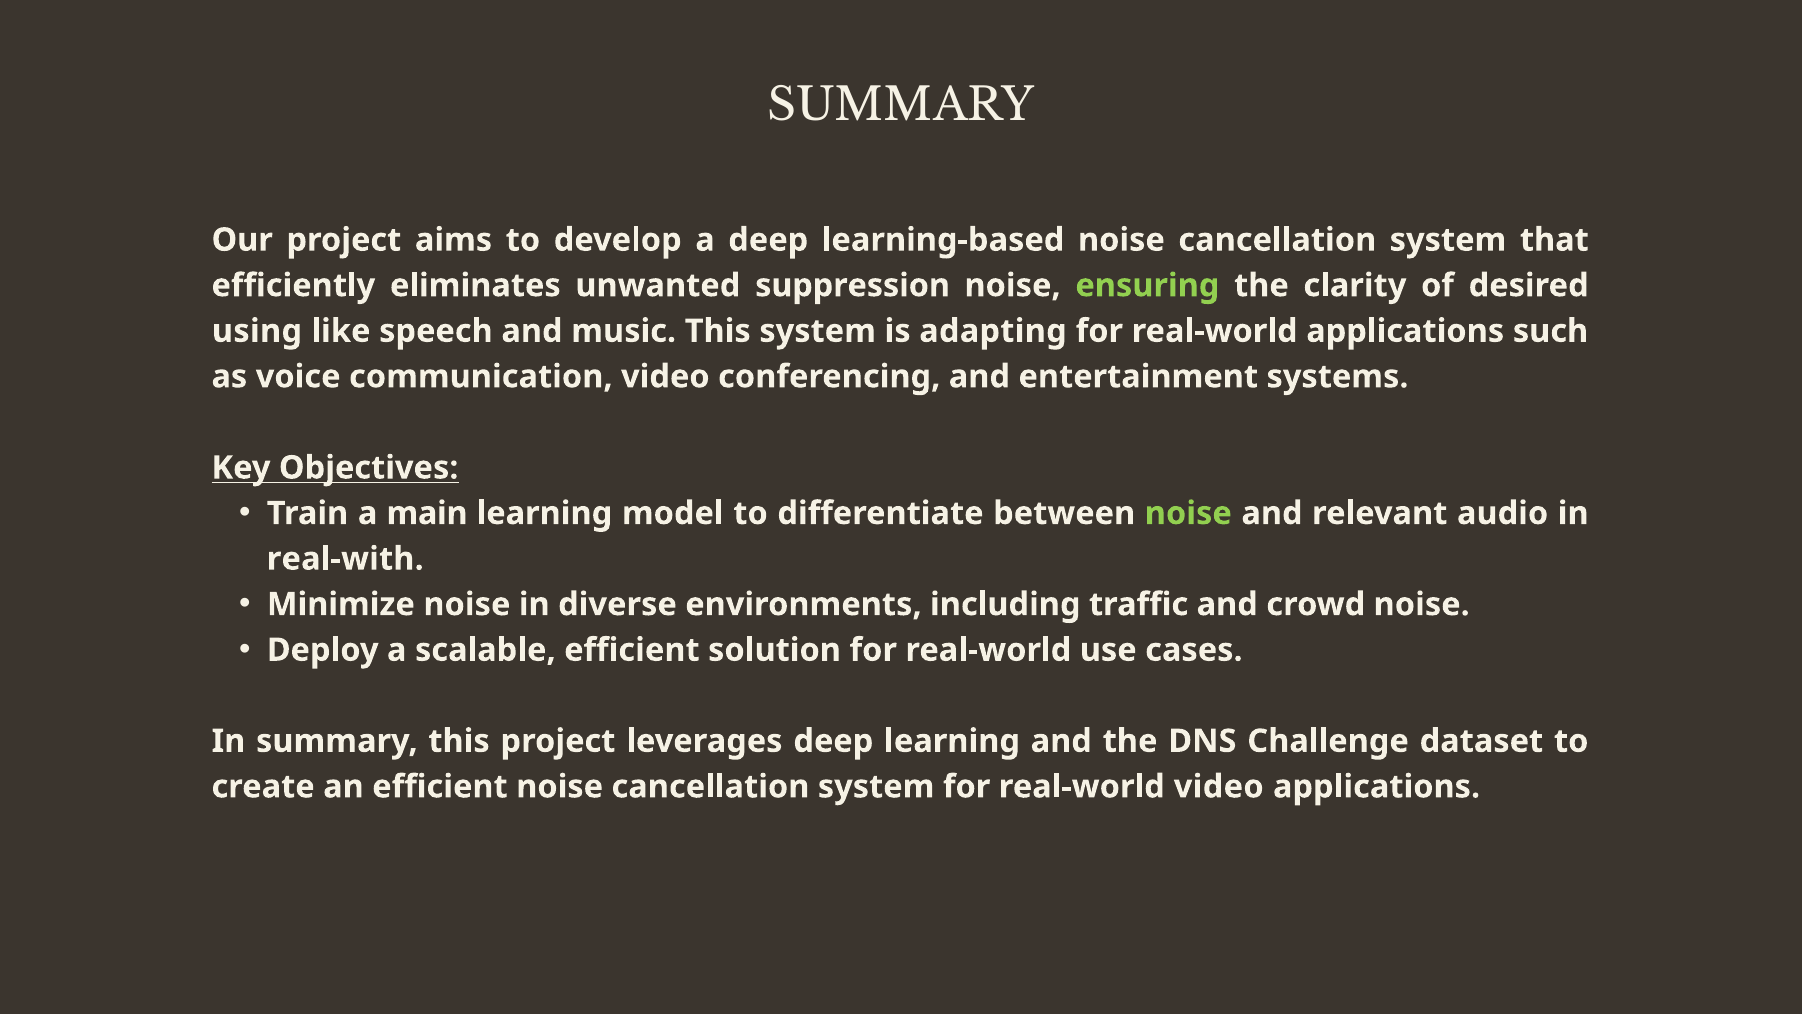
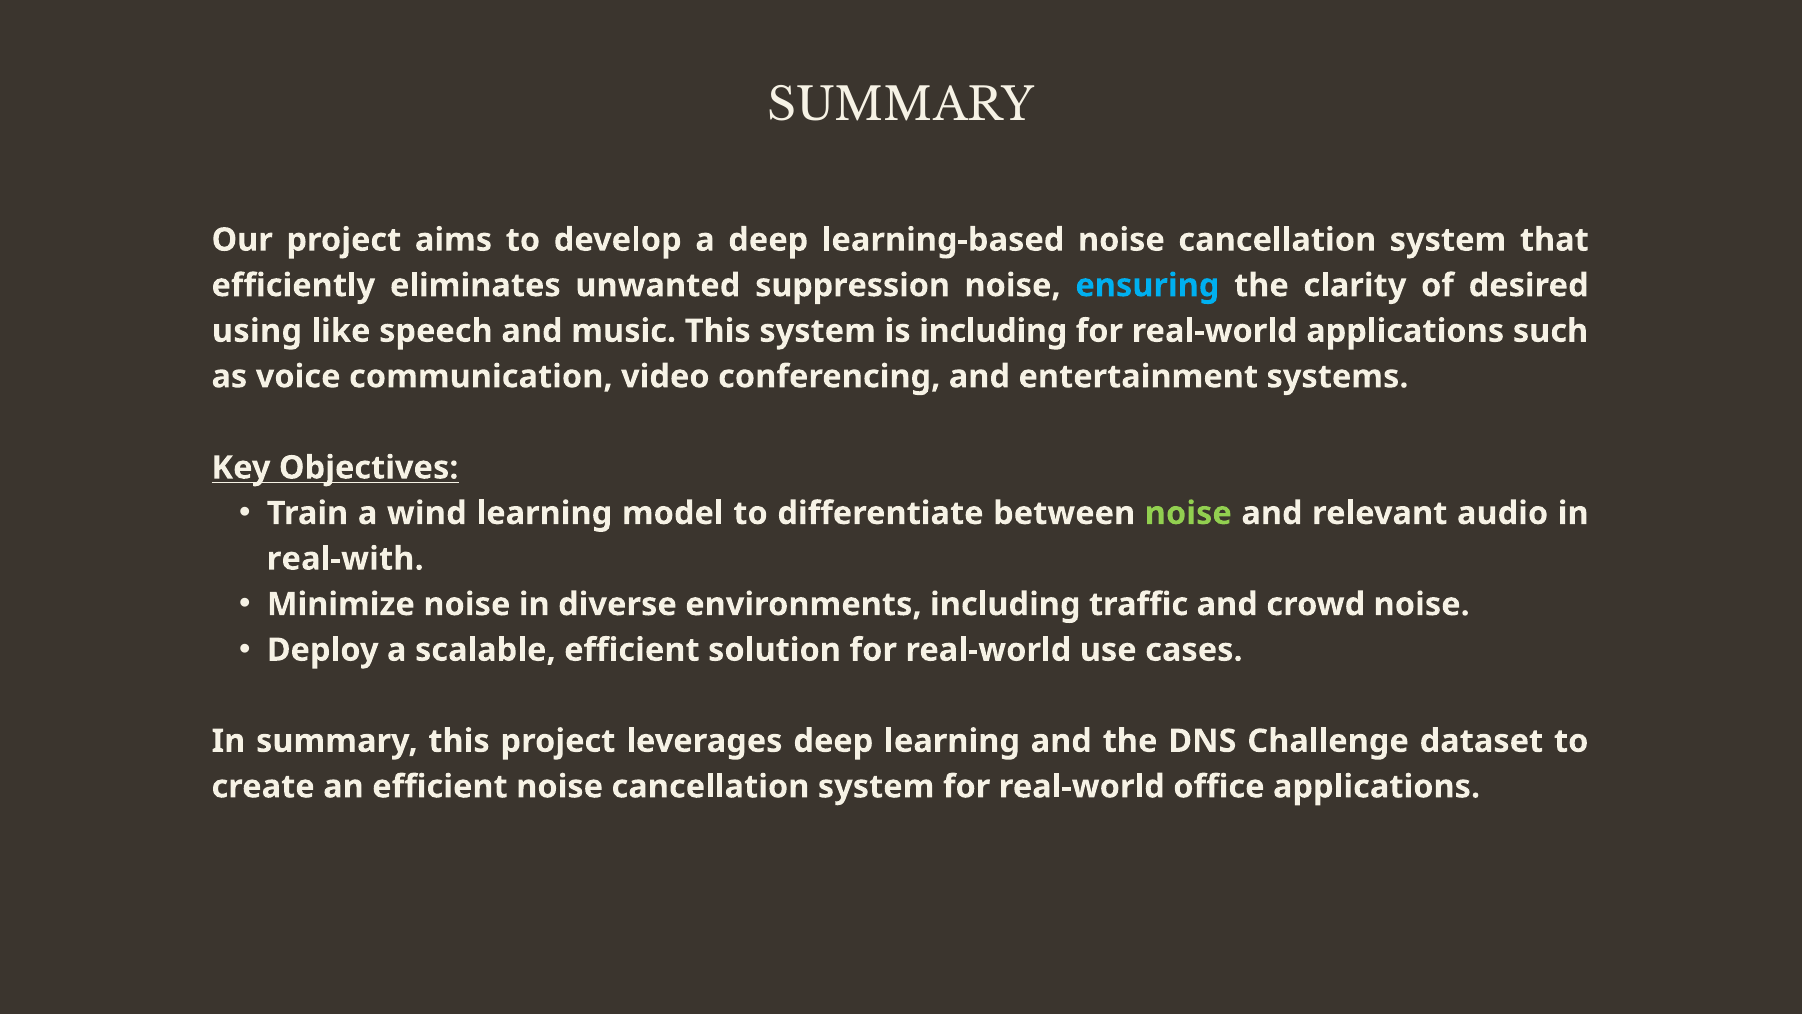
ensuring colour: light green -> light blue
is adapting: adapting -> including
main: main -> wind
real-world video: video -> office
